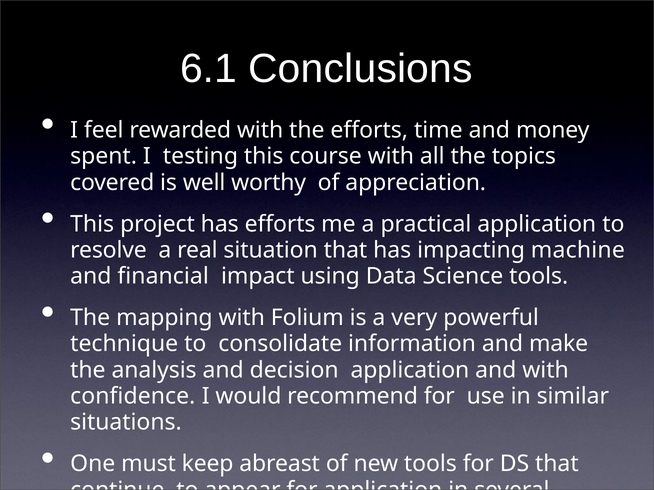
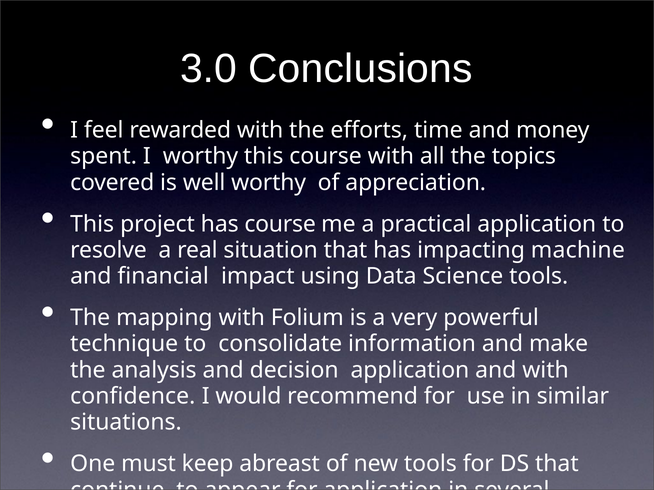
6.1: 6.1 -> 3.0
I testing: testing -> worthy
has efforts: efforts -> course
